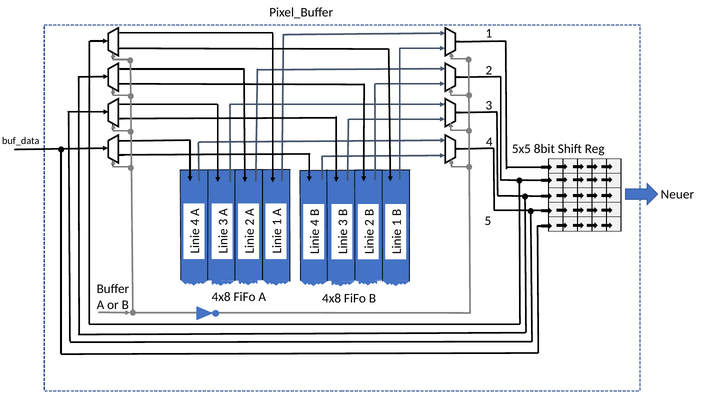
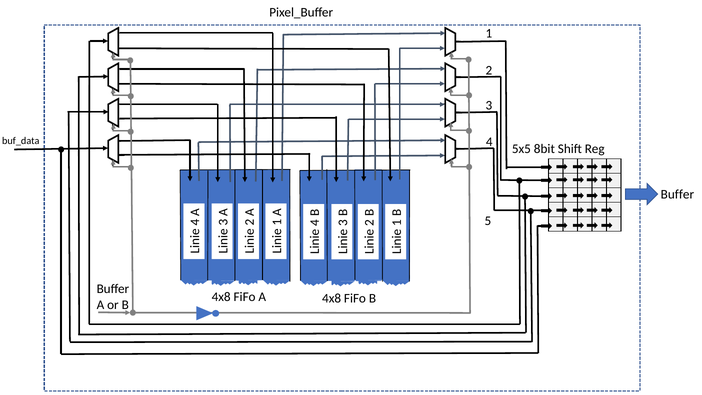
Neuer at (677, 194): Neuer -> Buffer
